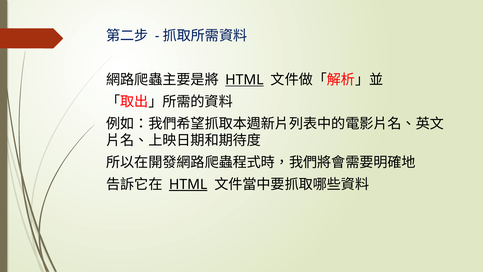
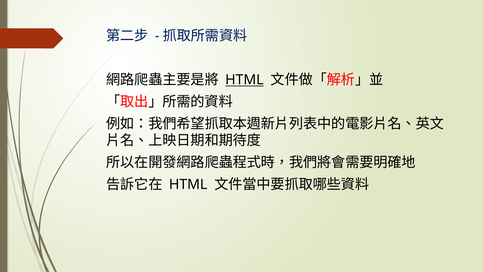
HTML at (188, 184) underline: present -> none
